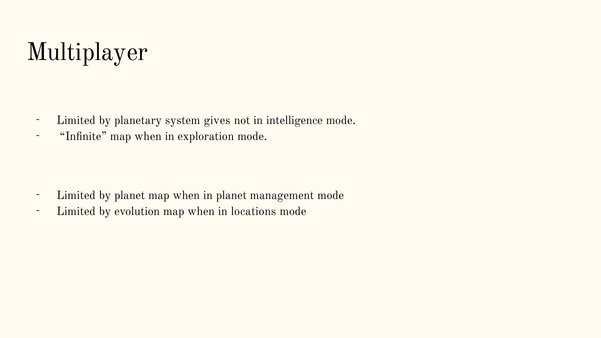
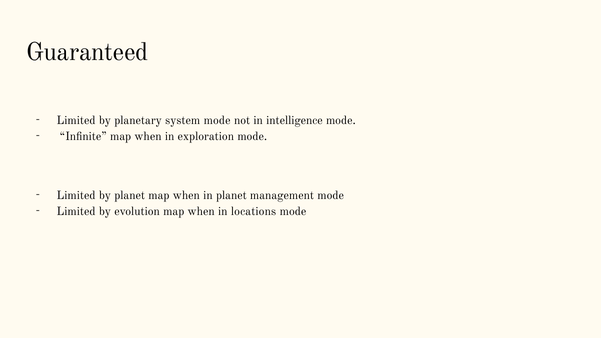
Multiplayer: Multiplayer -> Guaranteed
system gives: gives -> mode
